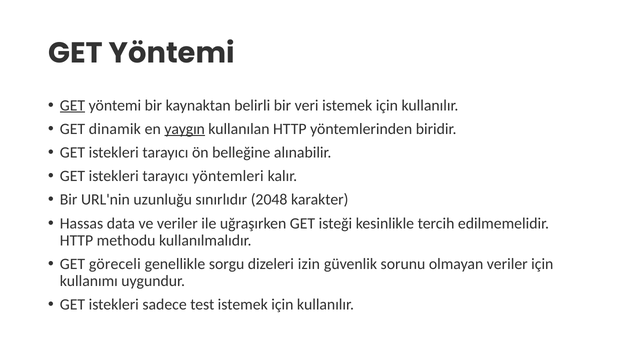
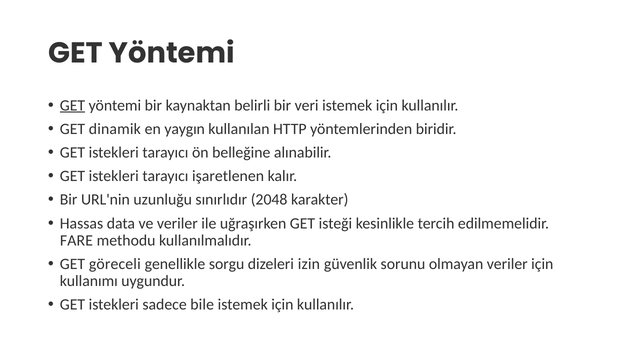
yaygın underline: present -> none
yöntemleri: yöntemleri -> işaretlenen
HTTP at (77, 240): HTTP -> FARE
test: test -> bile
